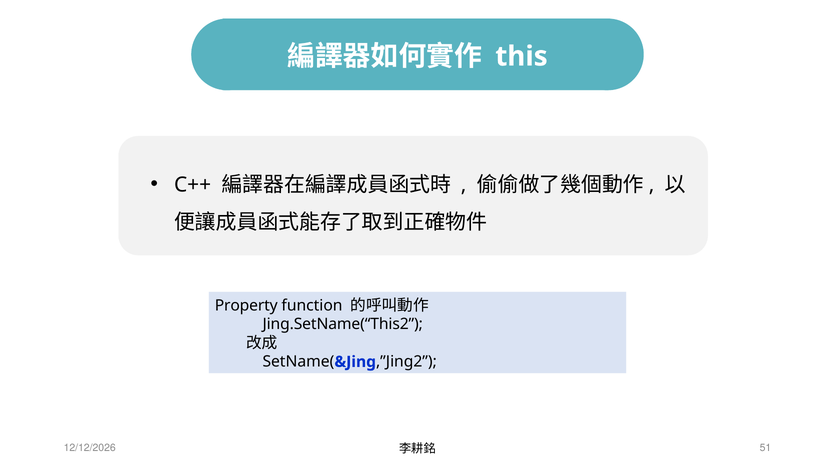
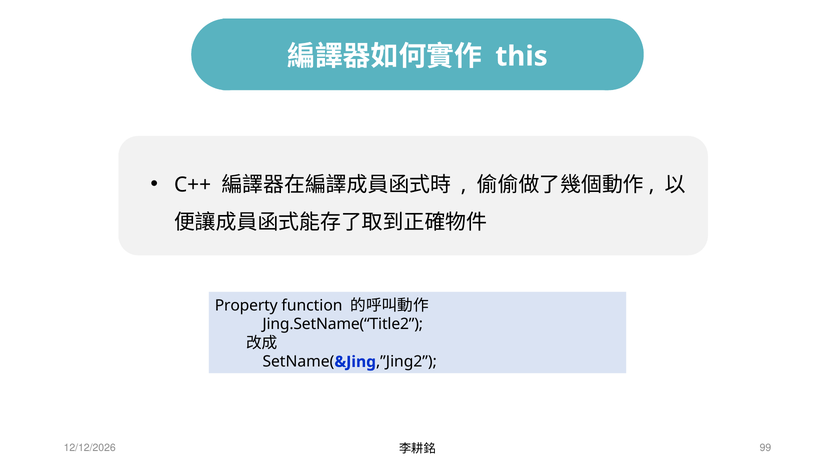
Jing.SetName(“This2: Jing.SetName(“This2 -> Jing.SetName(“Title2
51: 51 -> 99
